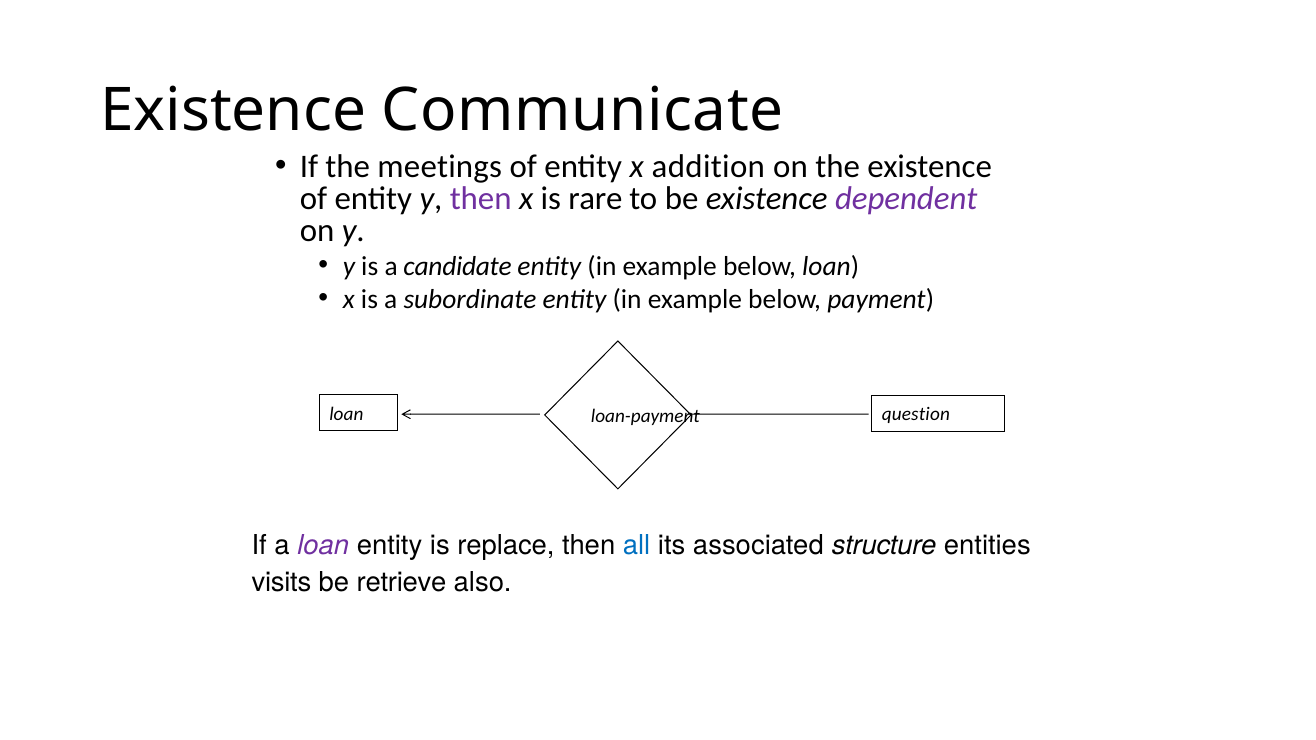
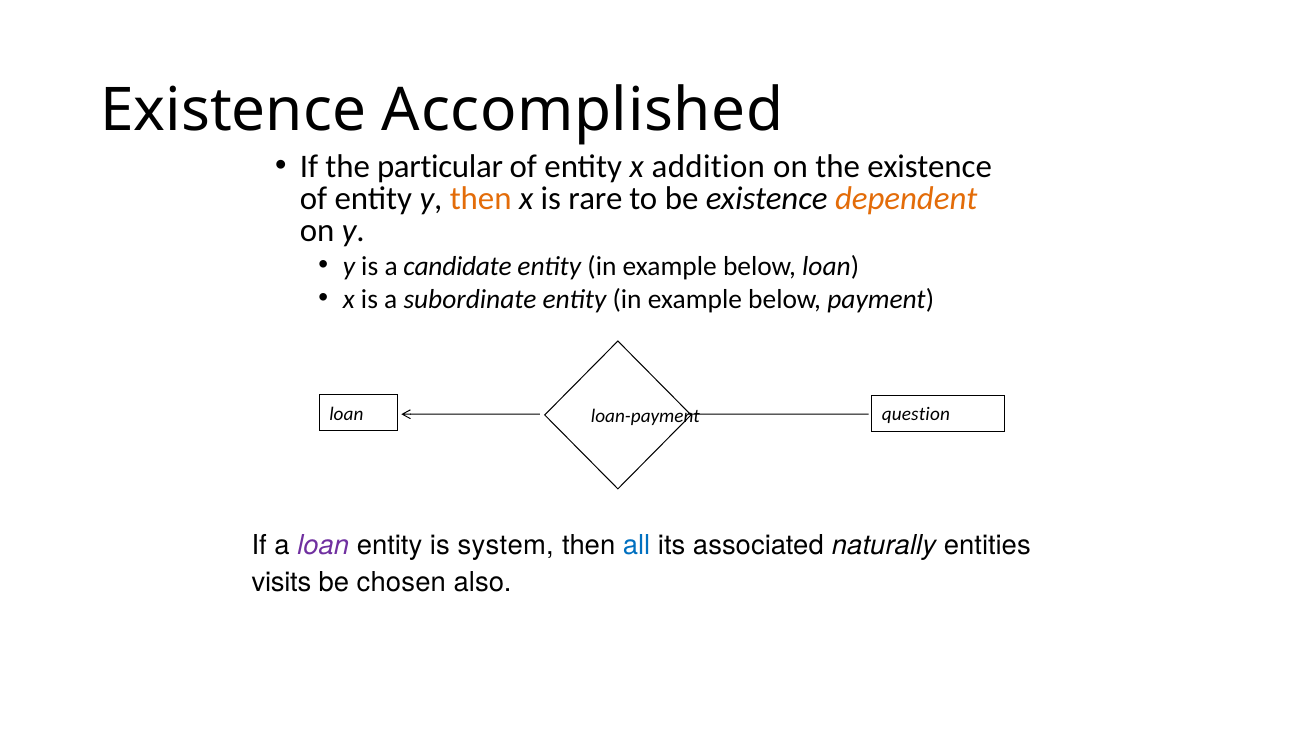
Communicate: Communicate -> Accomplished
meetings: meetings -> particular
then at (481, 199) colour: purple -> orange
dependent colour: purple -> orange
replace: replace -> system
structure: structure -> naturally
retrieve: retrieve -> chosen
